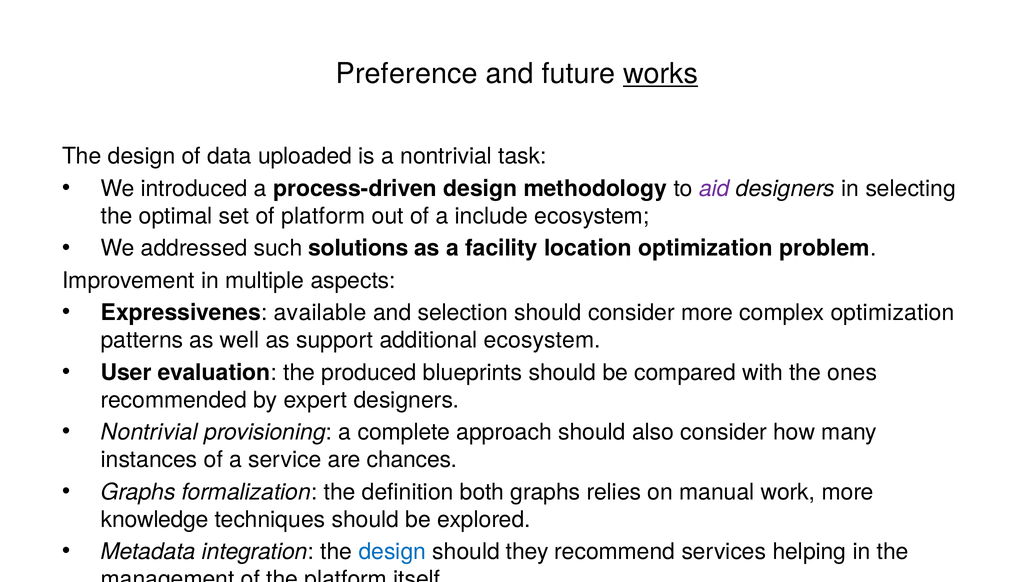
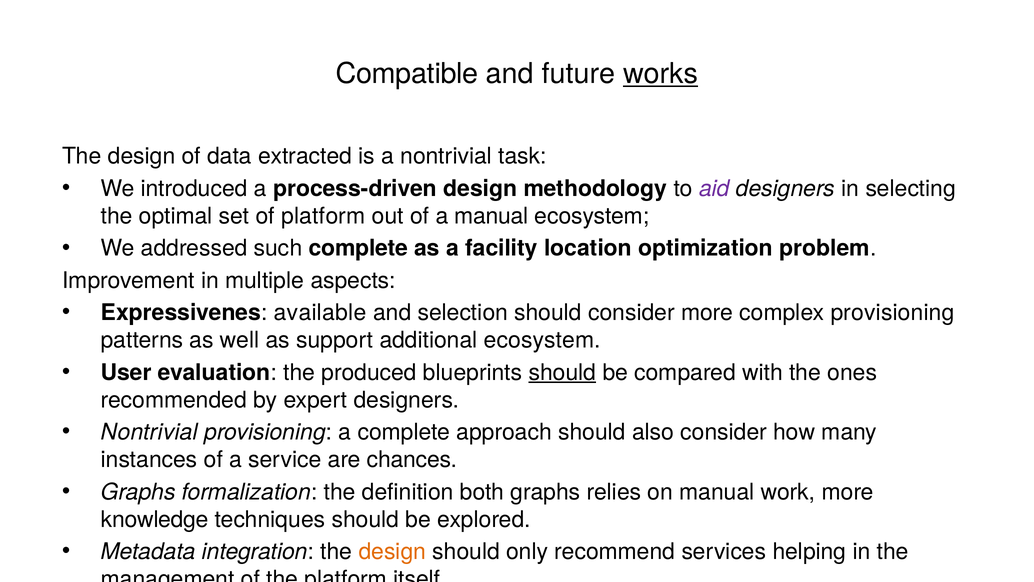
Preference: Preference -> Compatible
uploaded: uploaded -> extracted
a include: include -> manual
such solutions: solutions -> complete
complex optimization: optimization -> provisioning
should at (562, 372) underline: none -> present
design at (392, 551) colour: blue -> orange
they: they -> only
